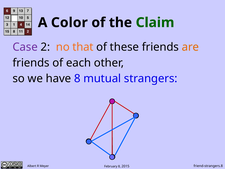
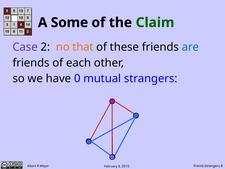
Color: Color -> Some
are colour: orange -> blue
have 8: 8 -> 0
